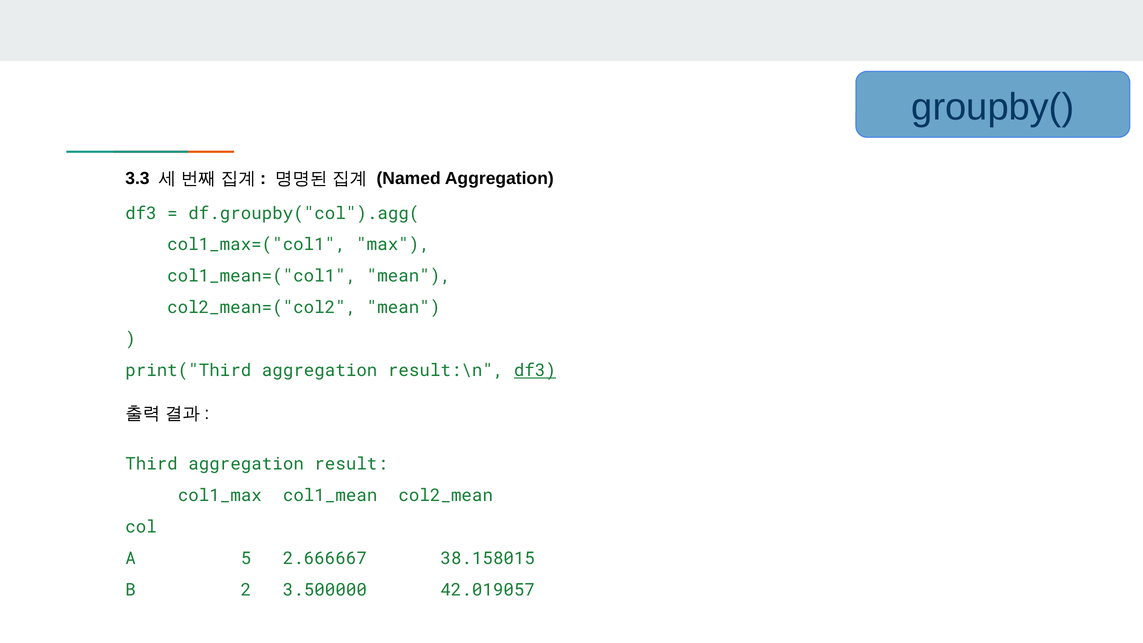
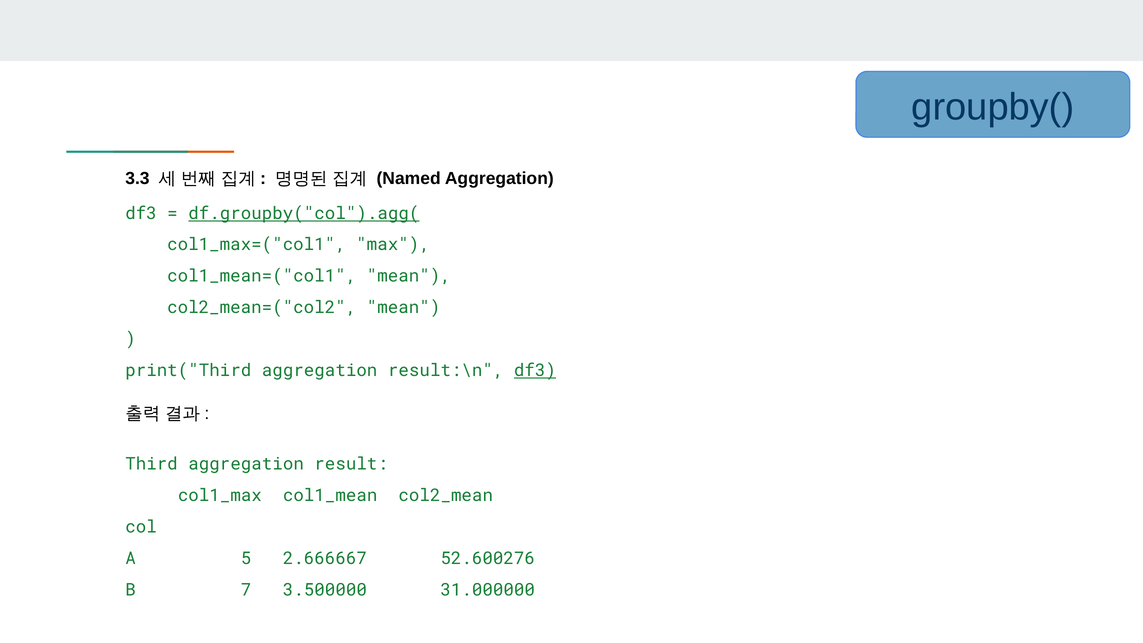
df.groupby("col").agg( underline: none -> present
38.158015: 38.158015 -> 52.600276
2: 2 -> 7
42.019057: 42.019057 -> 31.000000
